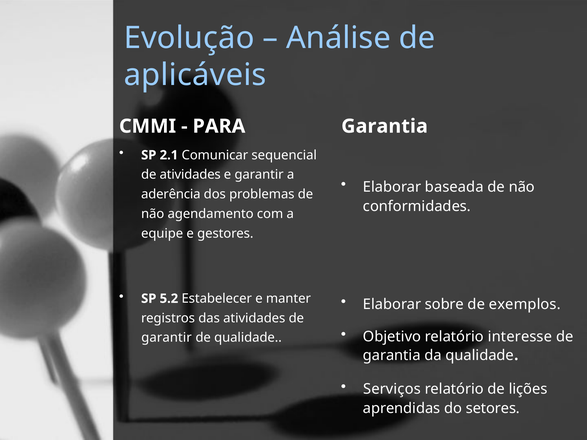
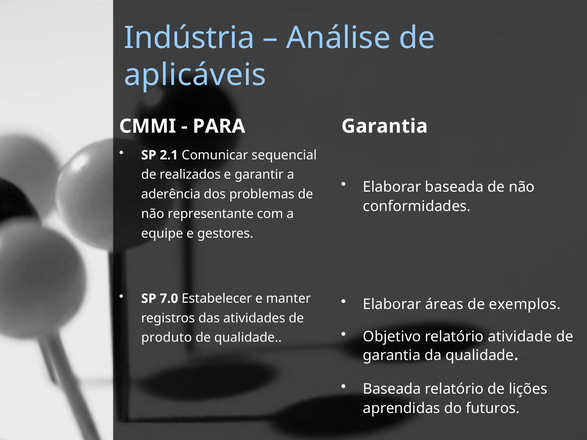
Evolução: Evolução -> Indústria
de atividades: atividades -> realizados
agendamento: agendamento -> representante
5.2: 5.2 -> 7.0
sobre: sobre -> áreas
interesse: interesse -> atividade
garantir at (167, 338): garantir -> produto
Serviços at (392, 389): Serviços -> Baseada
setores: setores -> futuros
